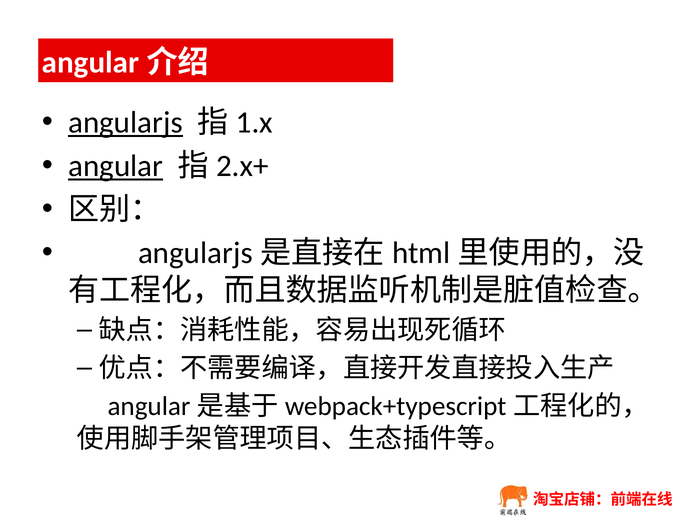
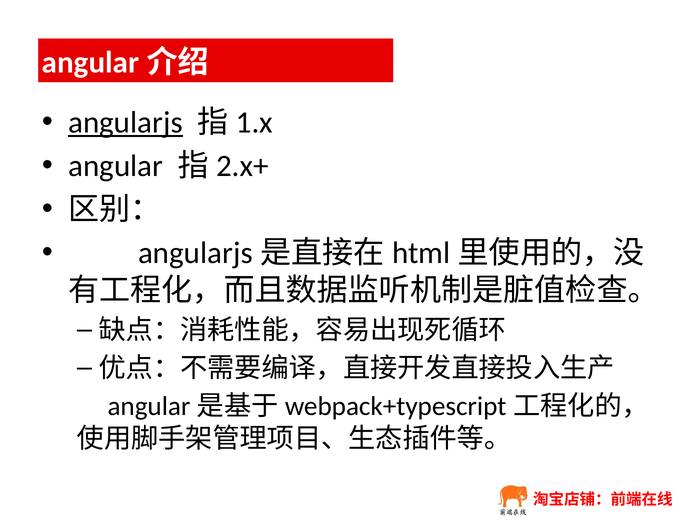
angular underline: present -> none
